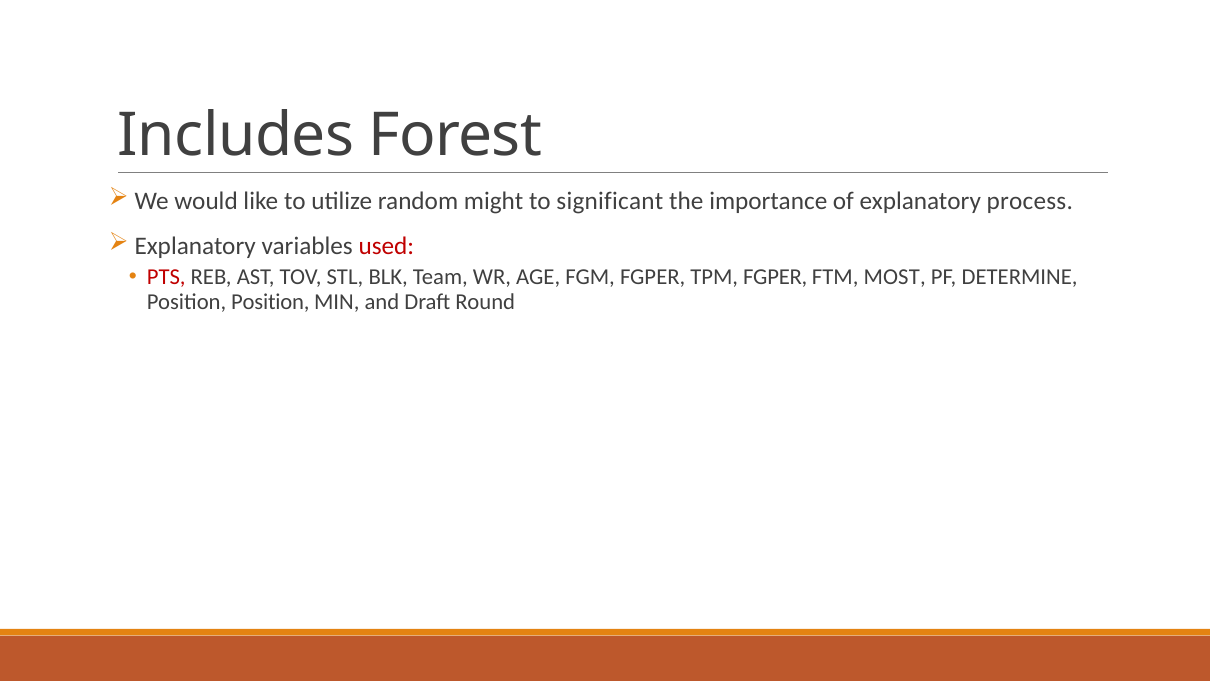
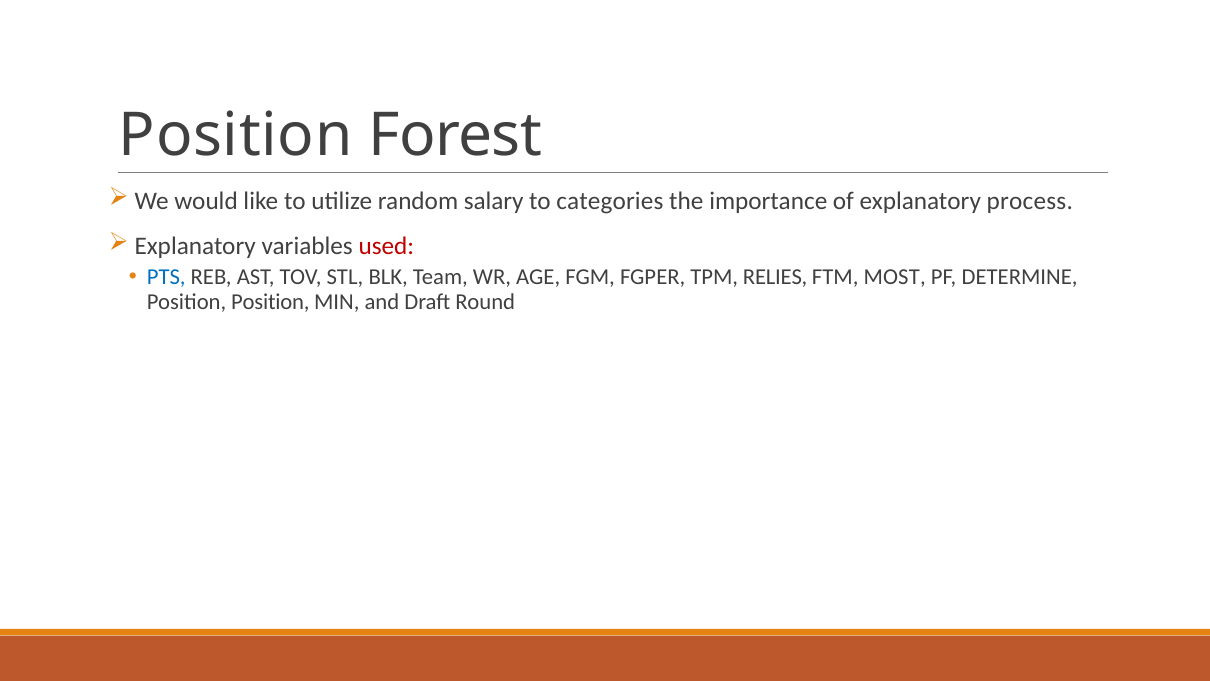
Includes at (236, 136): Includes -> Position
might: might -> salary
significant: significant -> categories
PTS colour: red -> blue
TPM FGPER: FGPER -> RELIES
